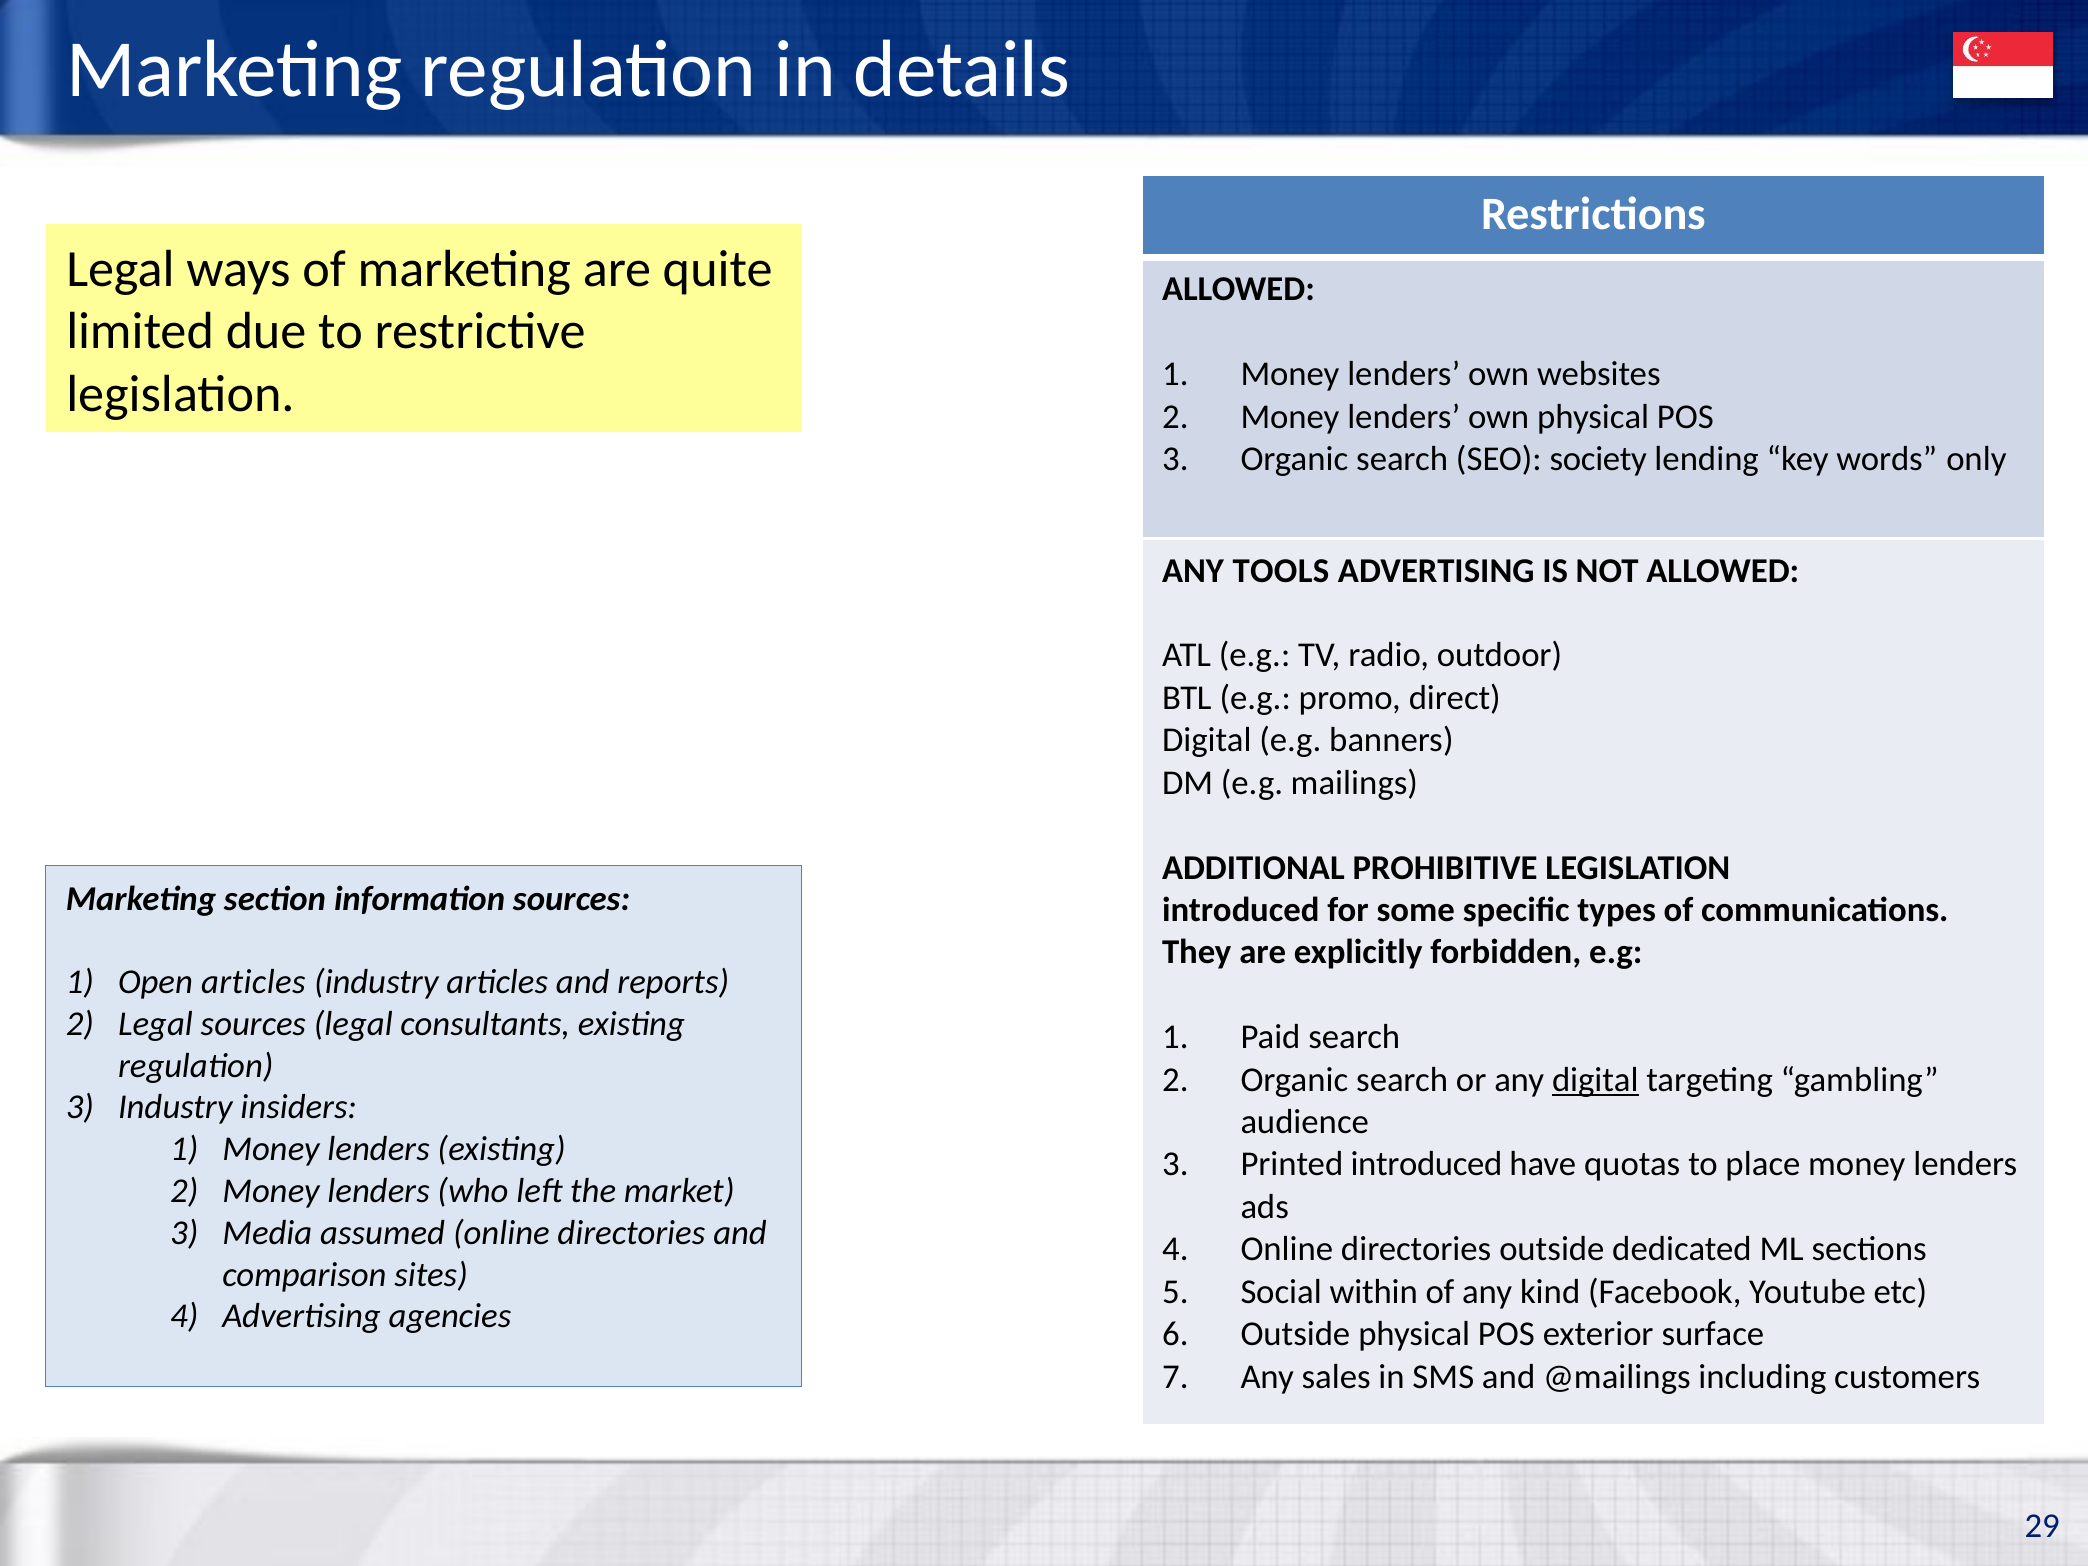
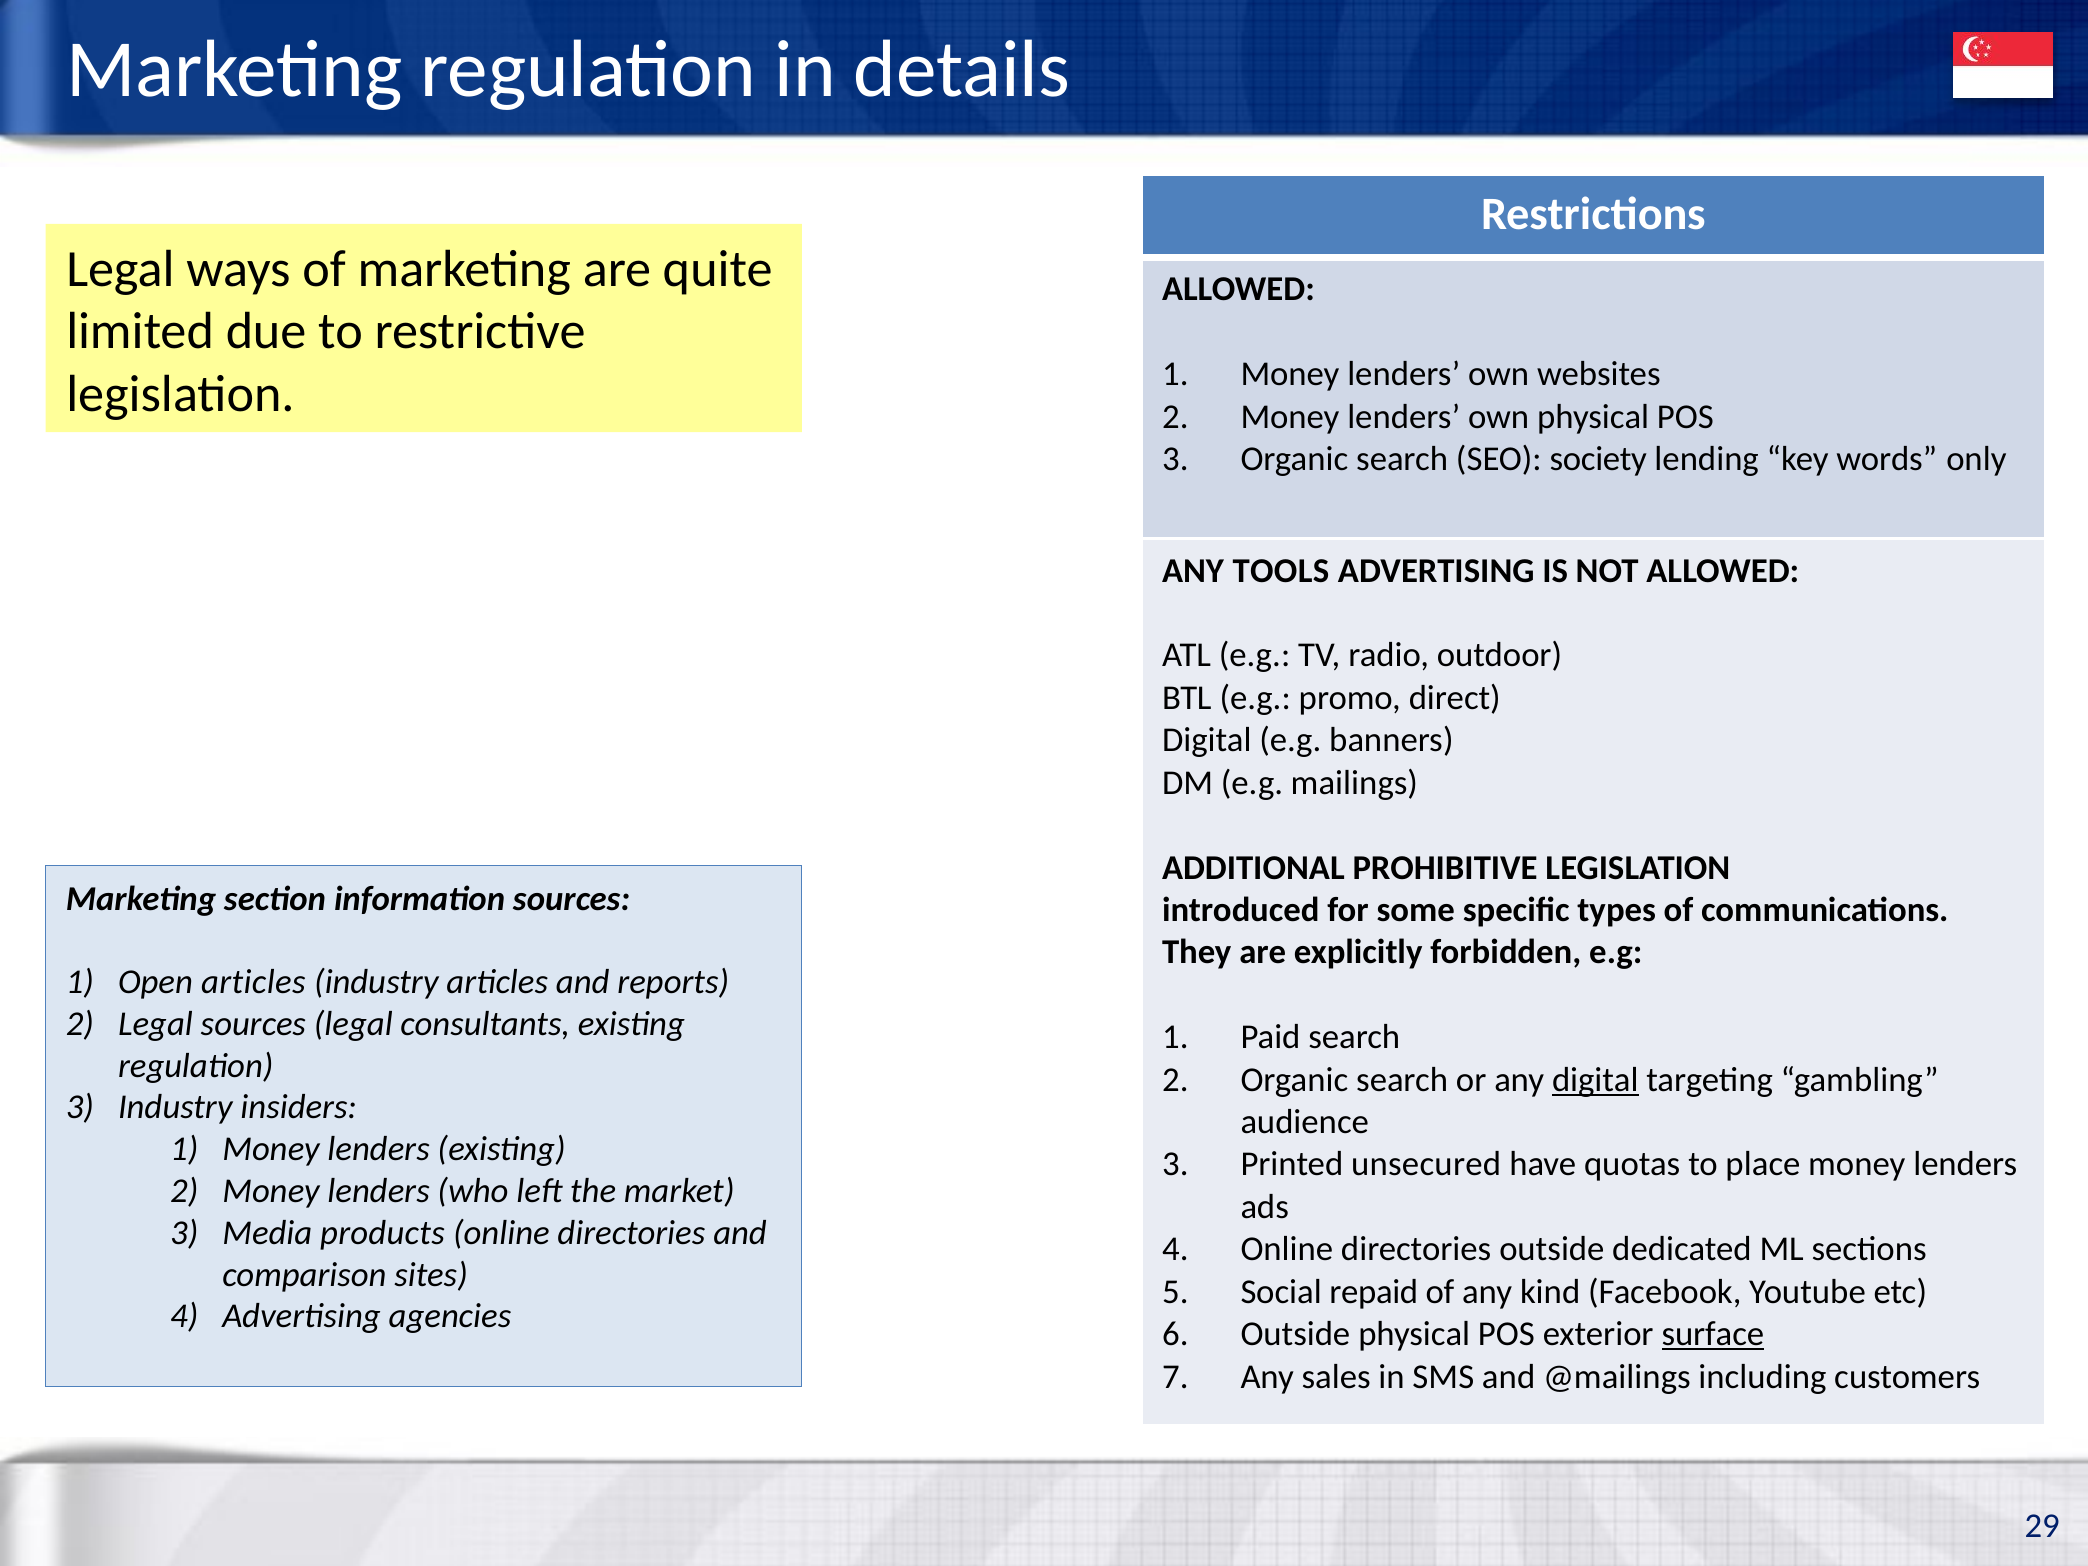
Printed introduced: introduced -> unsecured
assumed: assumed -> products
within: within -> repaid
surface underline: none -> present
